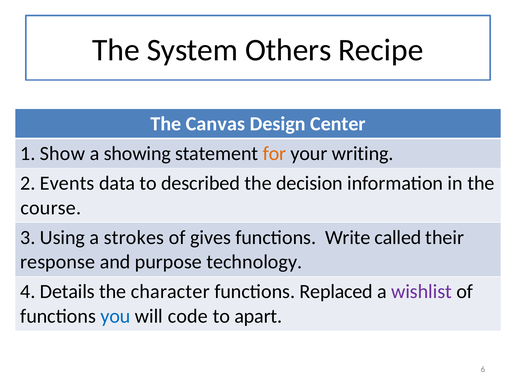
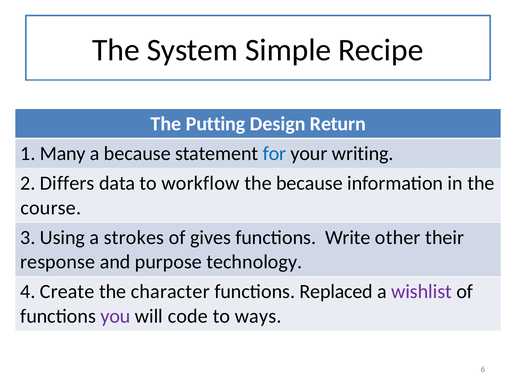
Others: Others -> Simple
Canvas: Canvas -> Putting
Center: Center -> Return
Show: Show -> Many
a showing: showing -> because
for colour: orange -> blue
Events: Events -> Differs
described: described -> workflow
the decision: decision -> because
called: called -> other
Details: Details -> Create
you colour: blue -> purple
apart: apart -> ways
